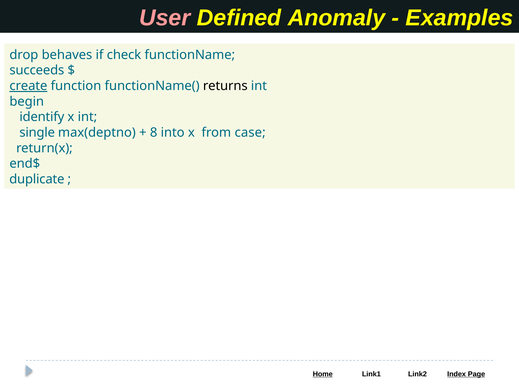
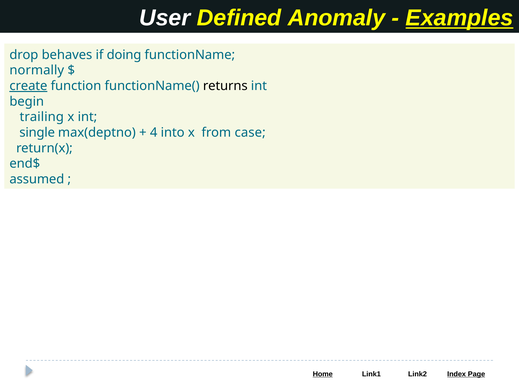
User colour: pink -> white
Examples underline: none -> present
check: check -> doing
succeeds: succeeds -> normally
identify: identify -> trailing
8: 8 -> 4
duplicate: duplicate -> assumed
